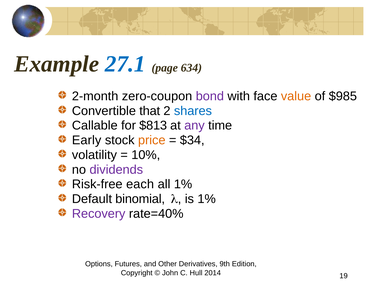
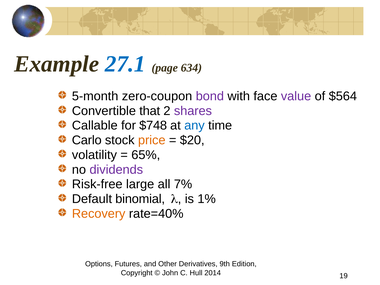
2-month: 2-month -> 5-month
value colour: orange -> purple
$985: $985 -> $564
shares colour: blue -> purple
$813: $813 -> $748
any colour: purple -> blue
Early: Early -> Carlo
$34: $34 -> $20
10%: 10% -> 65%
each: each -> large
all 1%: 1% -> 7%
Recovery colour: purple -> orange
